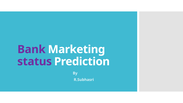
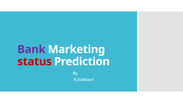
status colour: purple -> red
